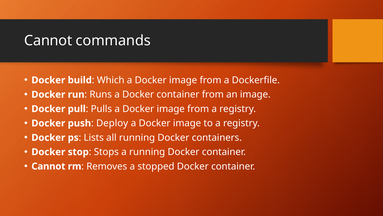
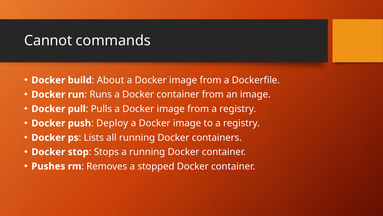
Which: Which -> About
Cannot at (48, 166): Cannot -> Pushes
